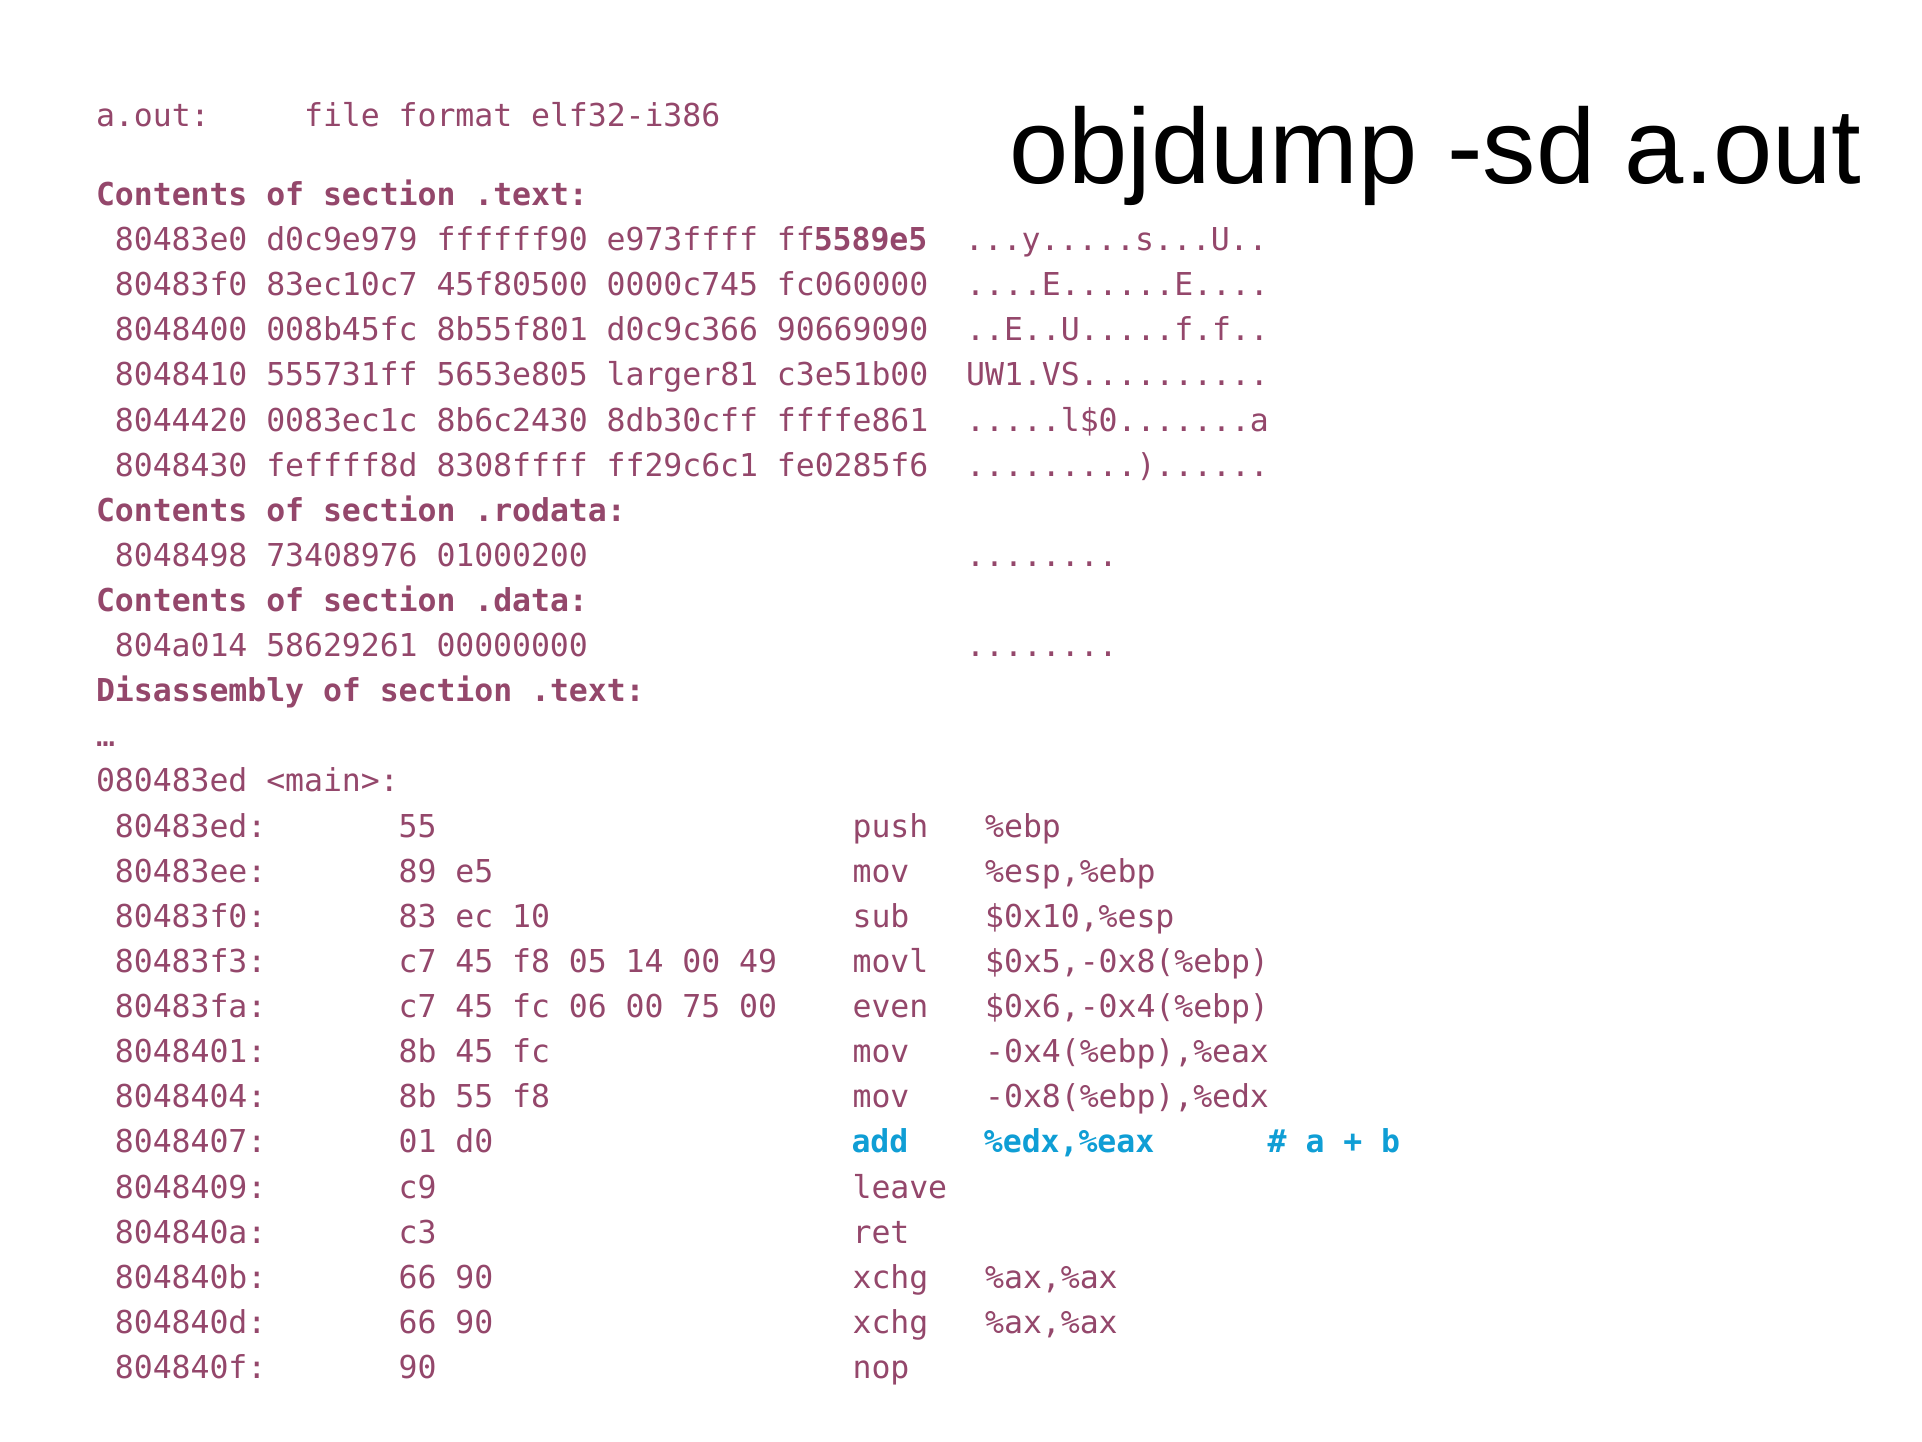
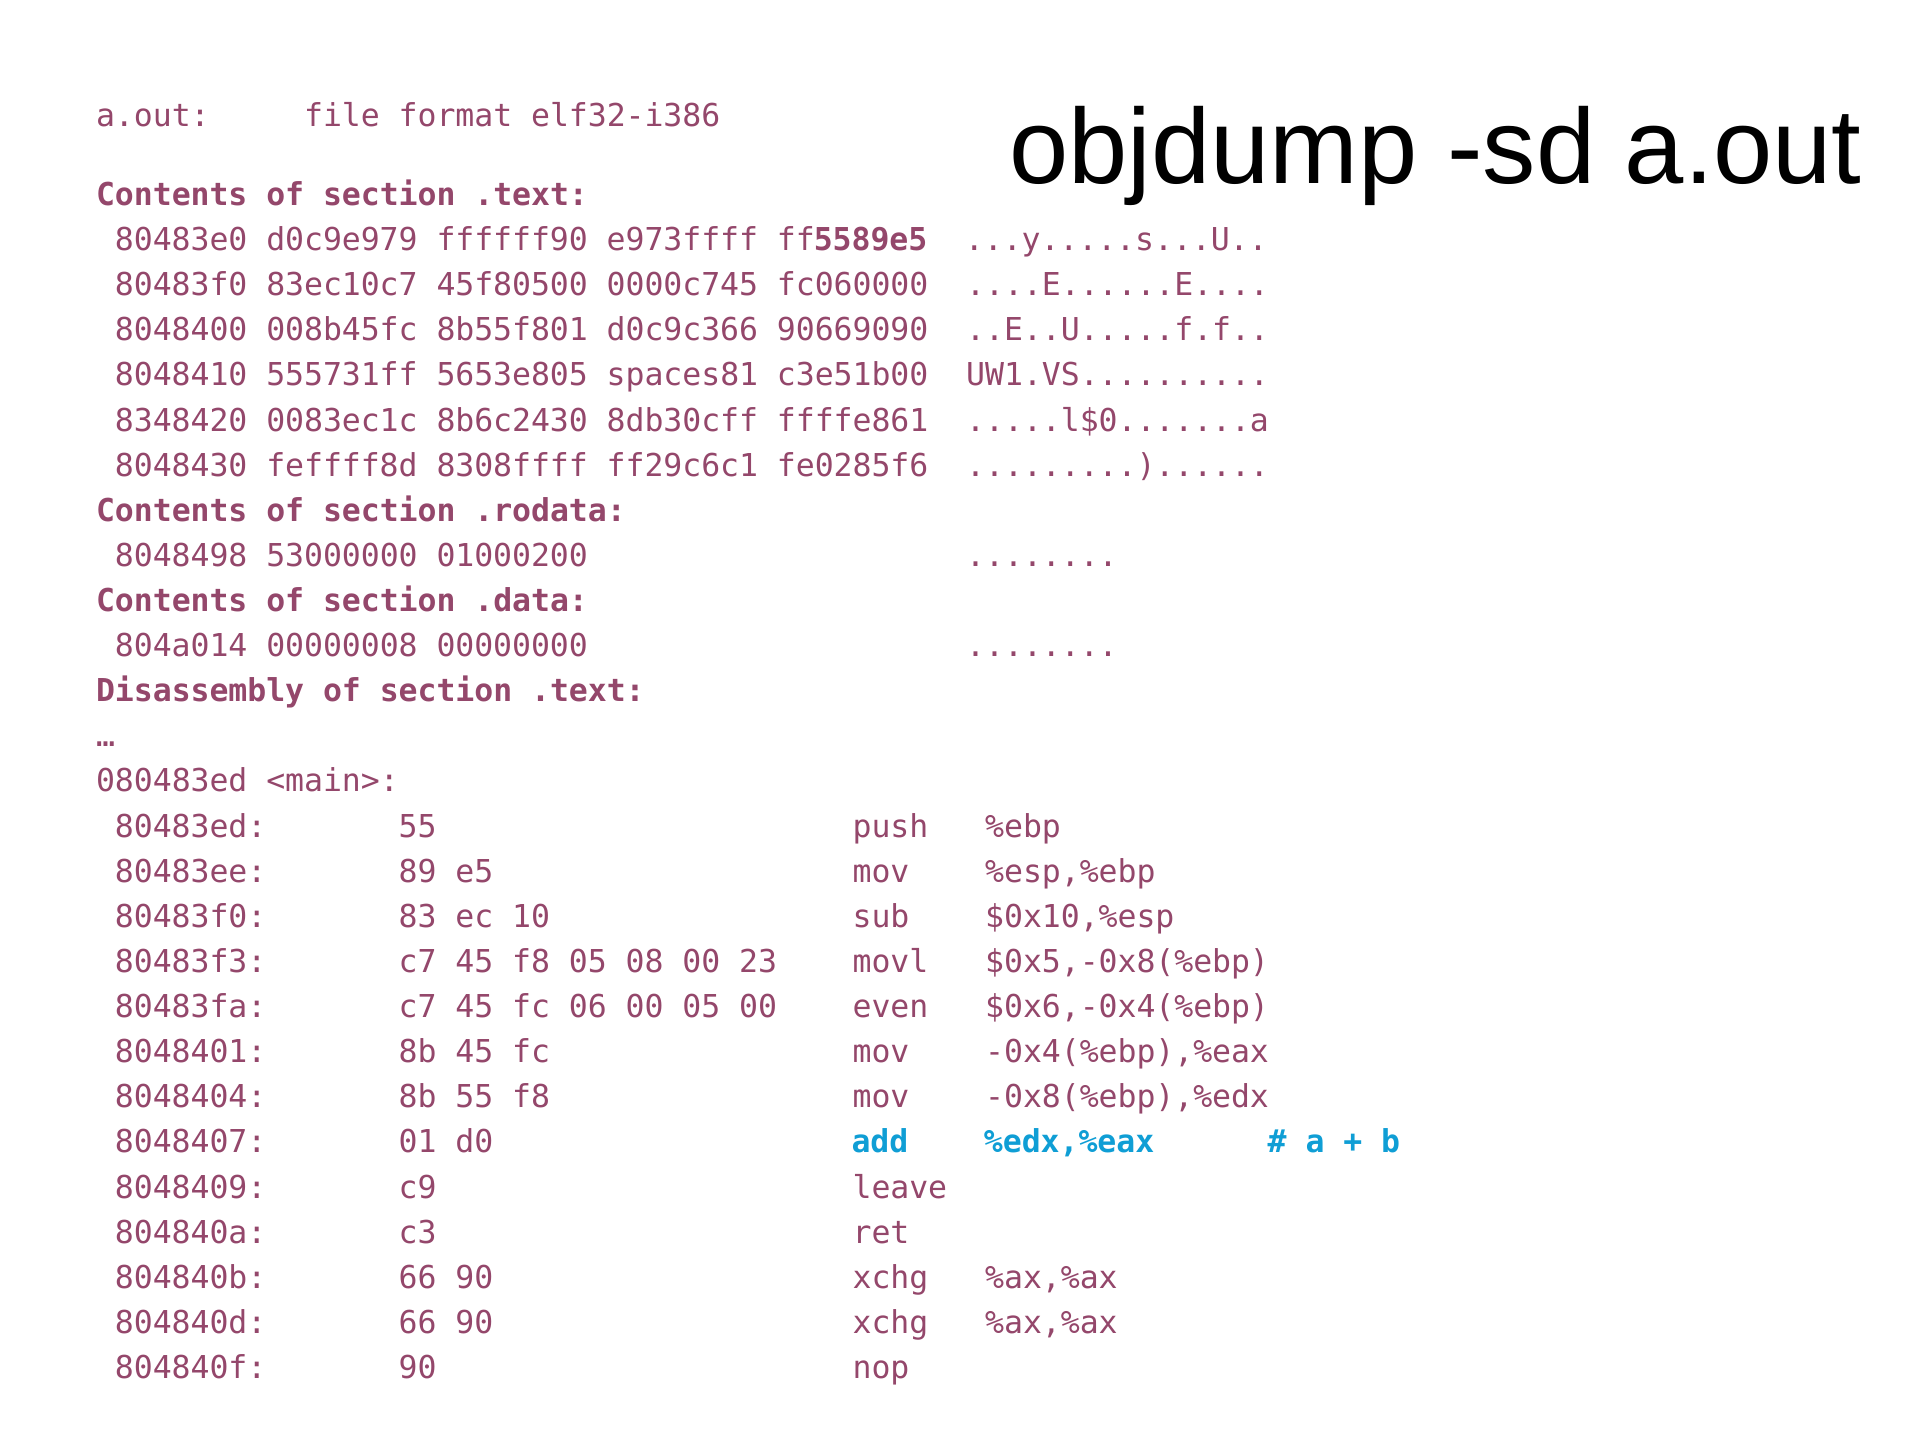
larger81: larger81 -> spaces81
8044420: 8044420 -> 8348420
73408976: 73408976 -> 53000000
58629261: 58629261 -> 00000008
14: 14 -> 08
49: 49 -> 23
00 75: 75 -> 05
